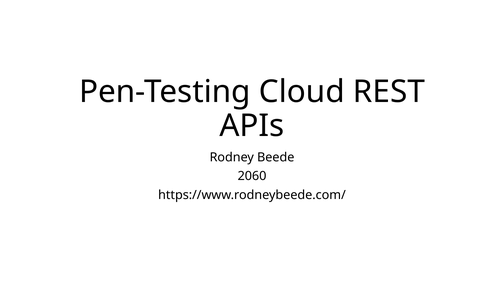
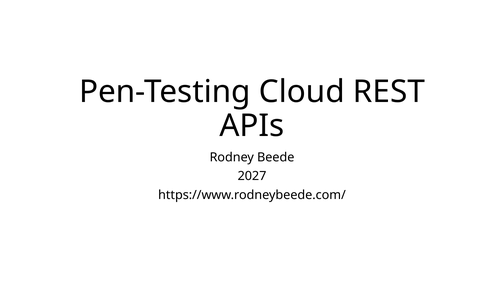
2060: 2060 -> 2027
